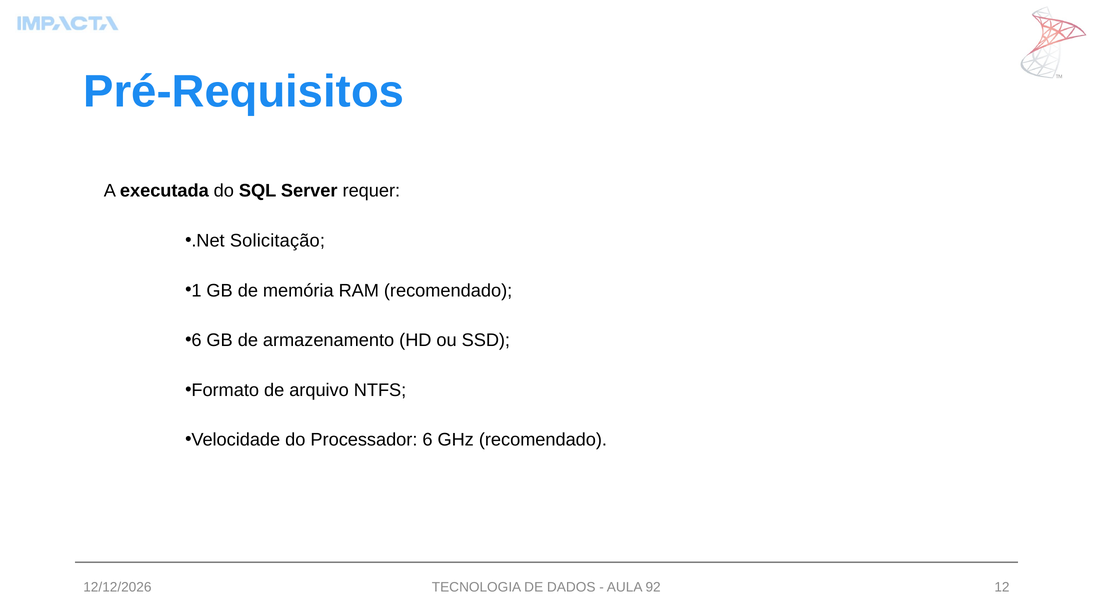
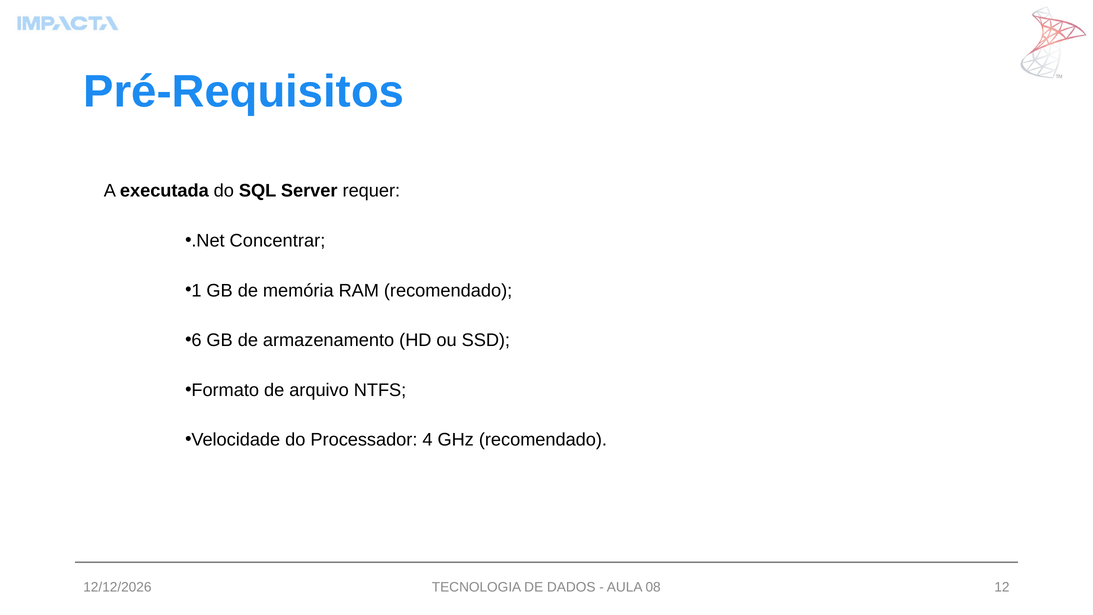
Solicitação: Solicitação -> Concentrar
6: 6 -> 4
92: 92 -> 08
